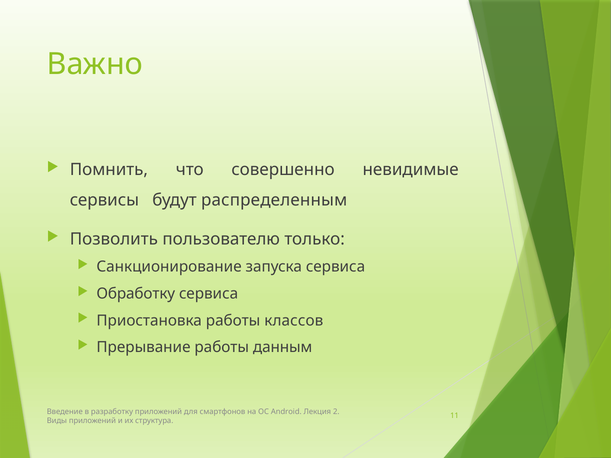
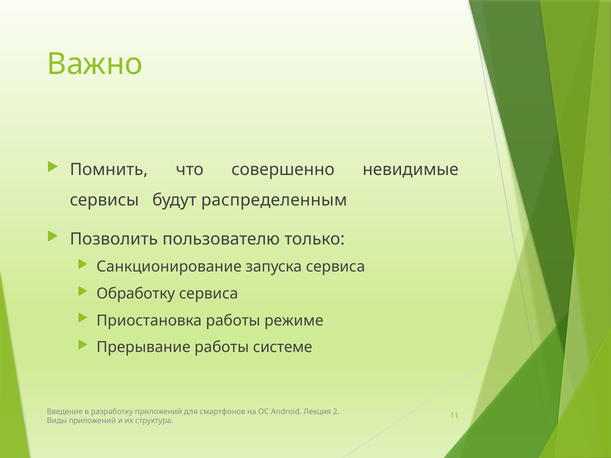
классов: классов -> режиме
данным: данным -> системе
